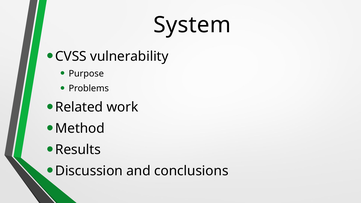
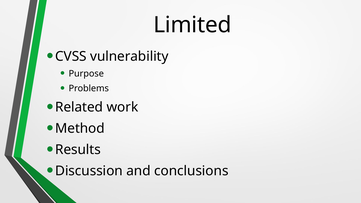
System: System -> Limited
